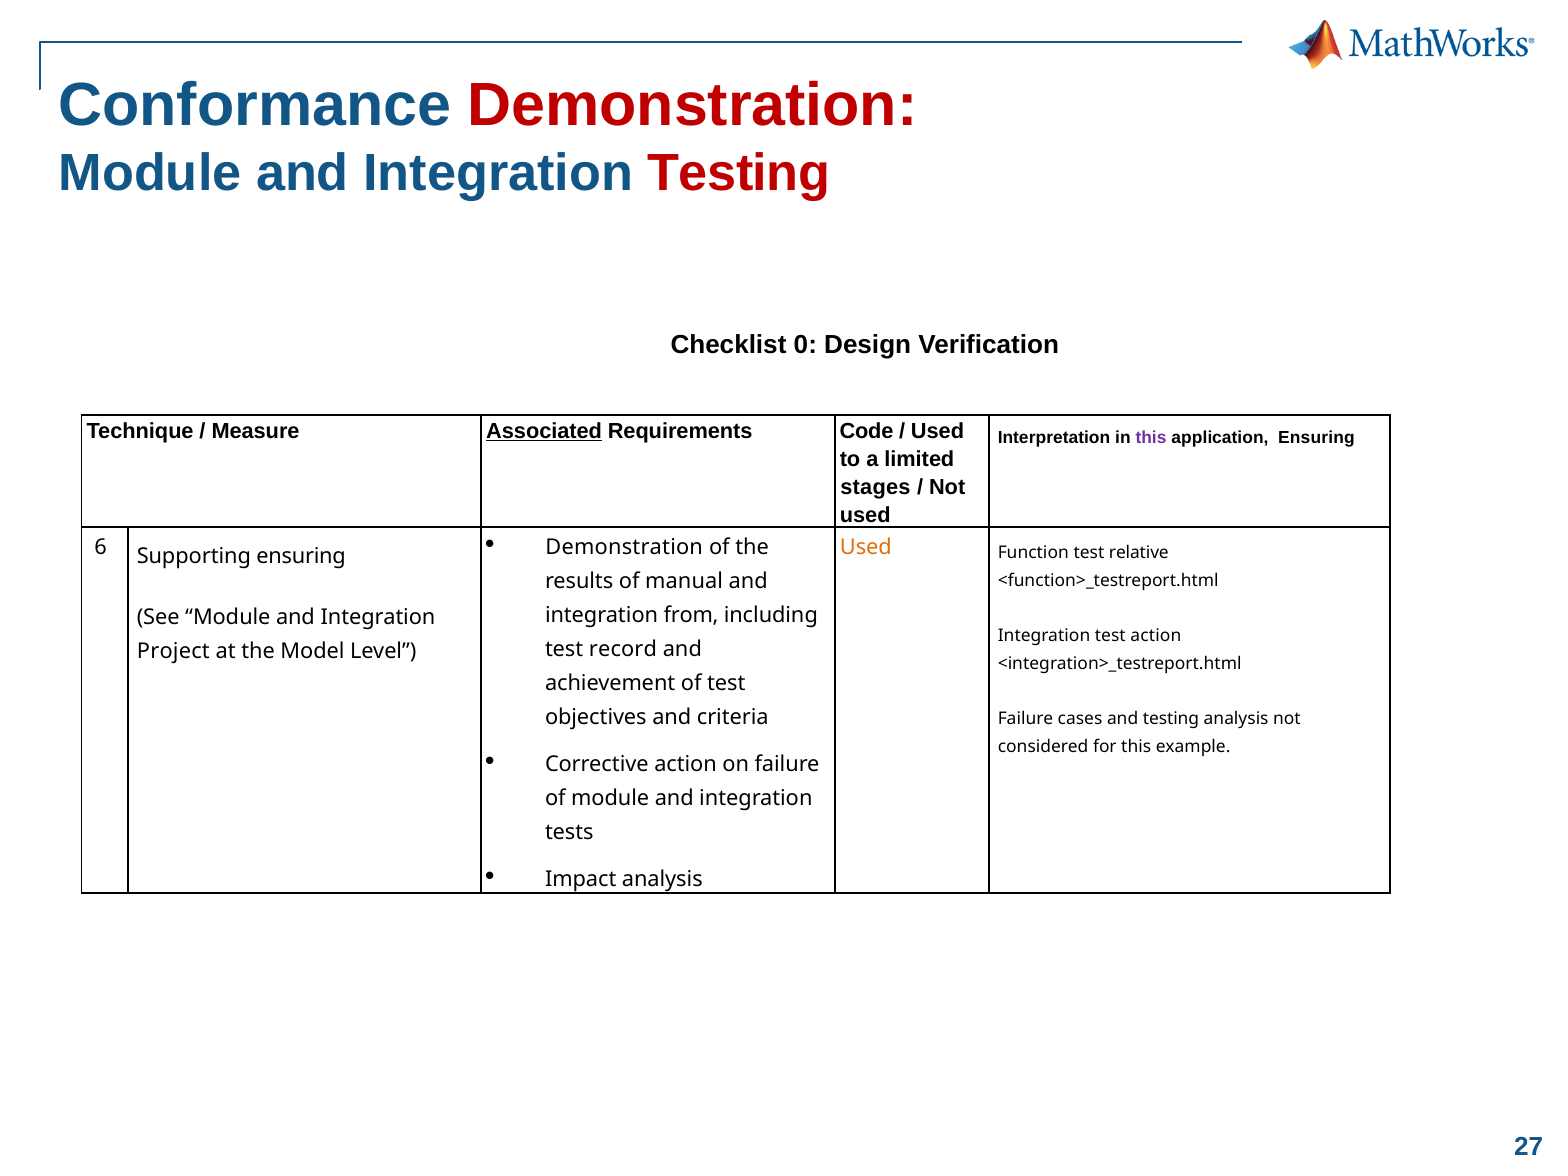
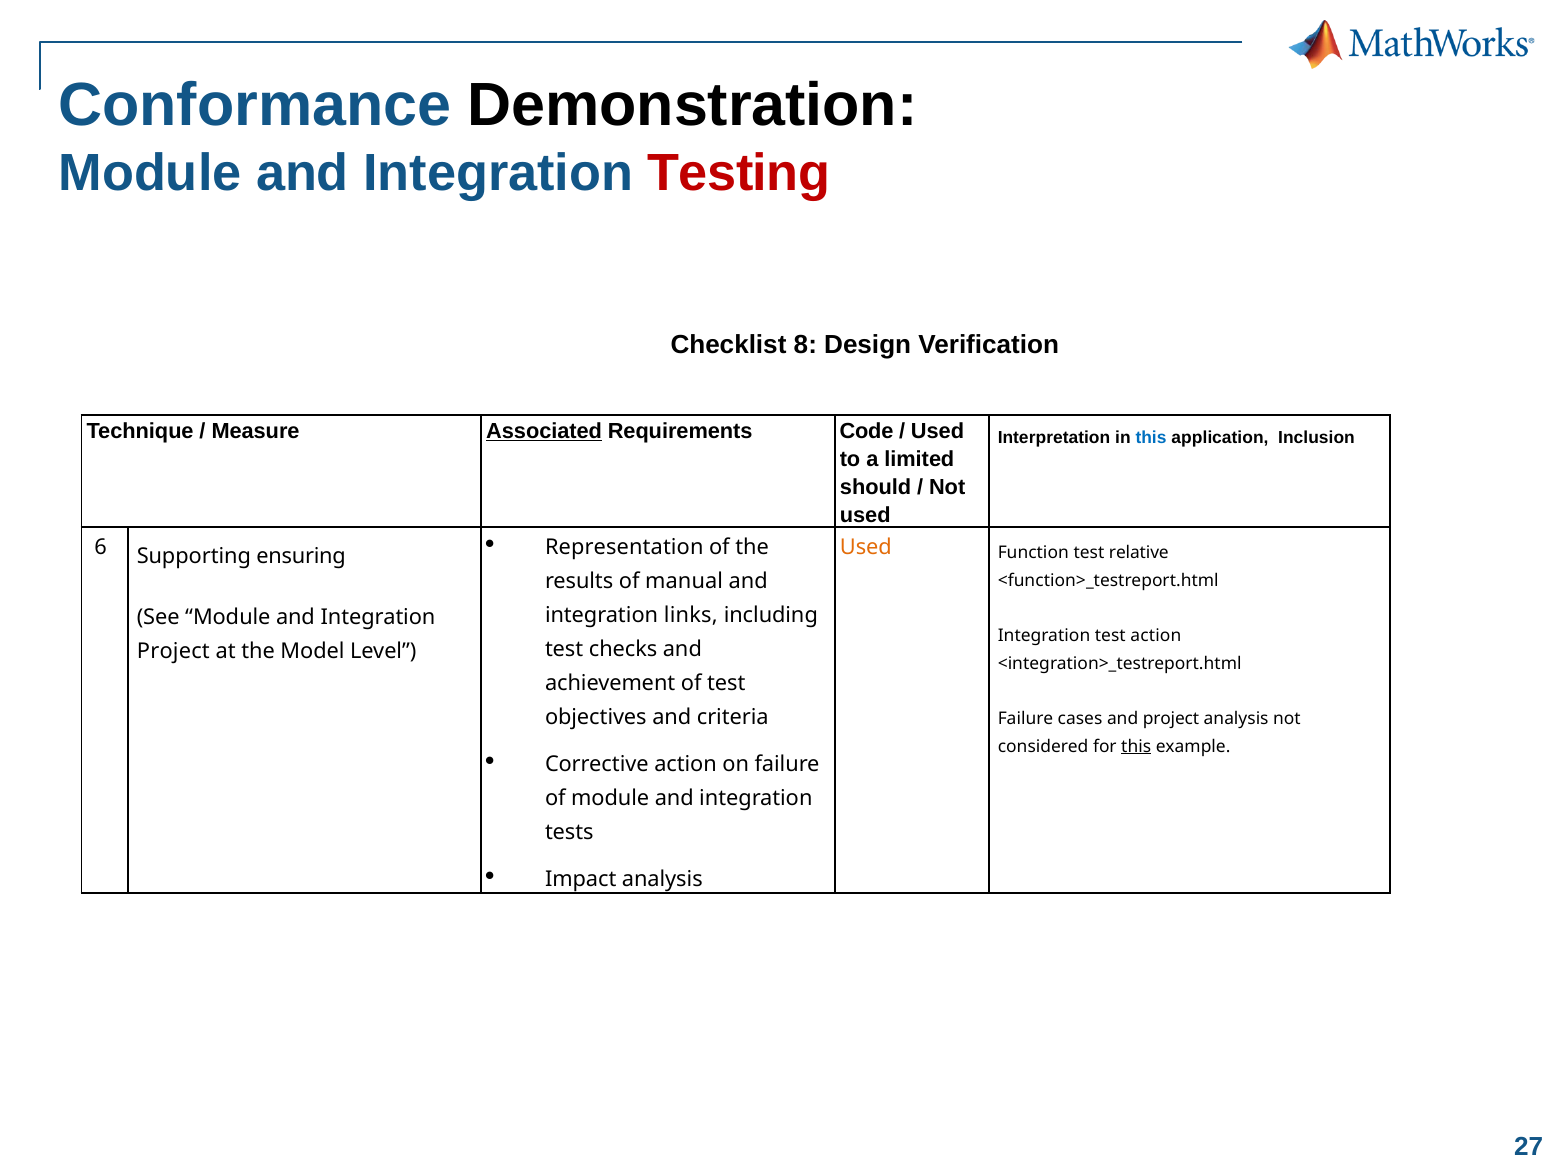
Demonstration at (693, 106) colour: red -> black
0: 0 -> 8
this at (1151, 437) colour: purple -> blue
application Ensuring: Ensuring -> Inclusion
stages: stages -> should
Demonstration at (624, 548): Demonstration -> Representation
from: from -> links
record: record -> checks
and testing: testing -> project
this at (1136, 746) underline: none -> present
